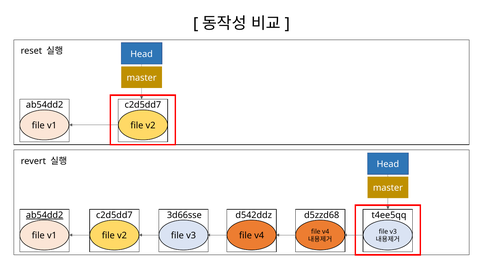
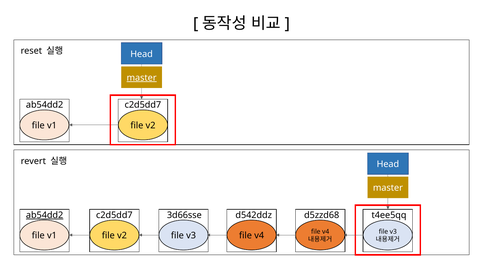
master at (142, 78) underline: none -> present
